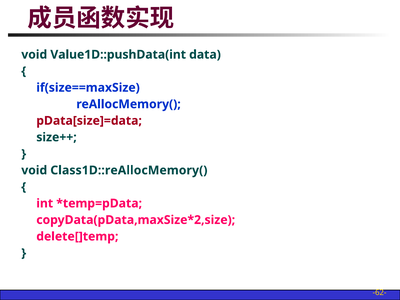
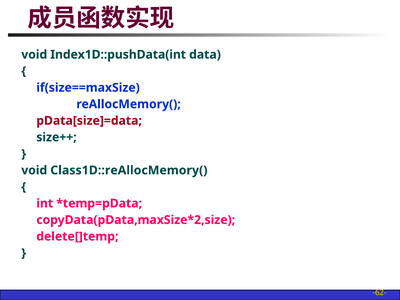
Value1D::pushData(int: Value1D::pushData(int -> Index1D::pushData(int
